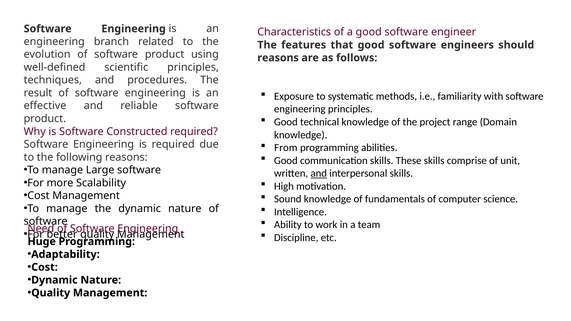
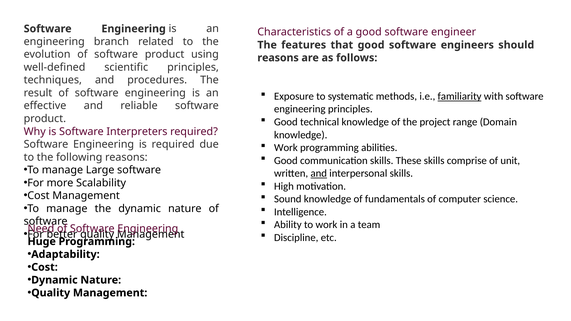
familiarity underline: none -> present
Constructed: Constructed -> Interpreters
From at (286, 148): From -> Work
